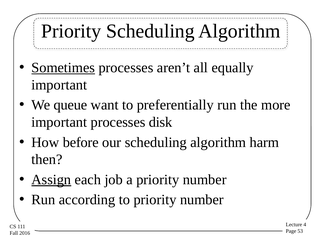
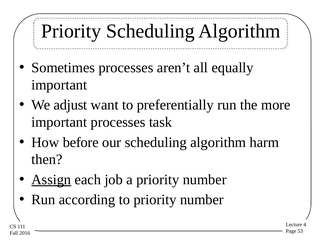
Sometimes underline: present -> none
queue: queue -> adjust
disk: disk -> task
